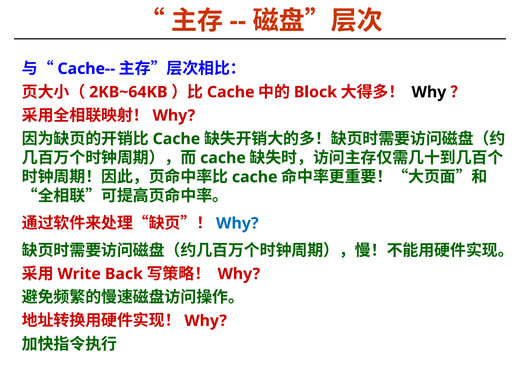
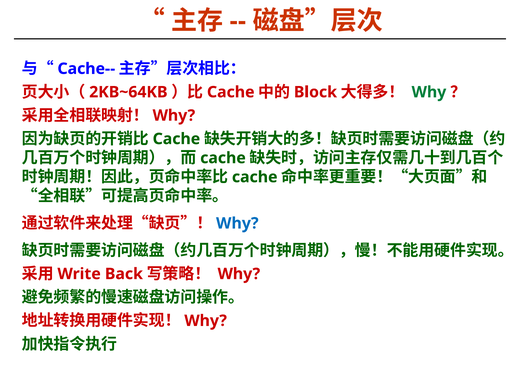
Why at (429, 92) colour: black -> green
